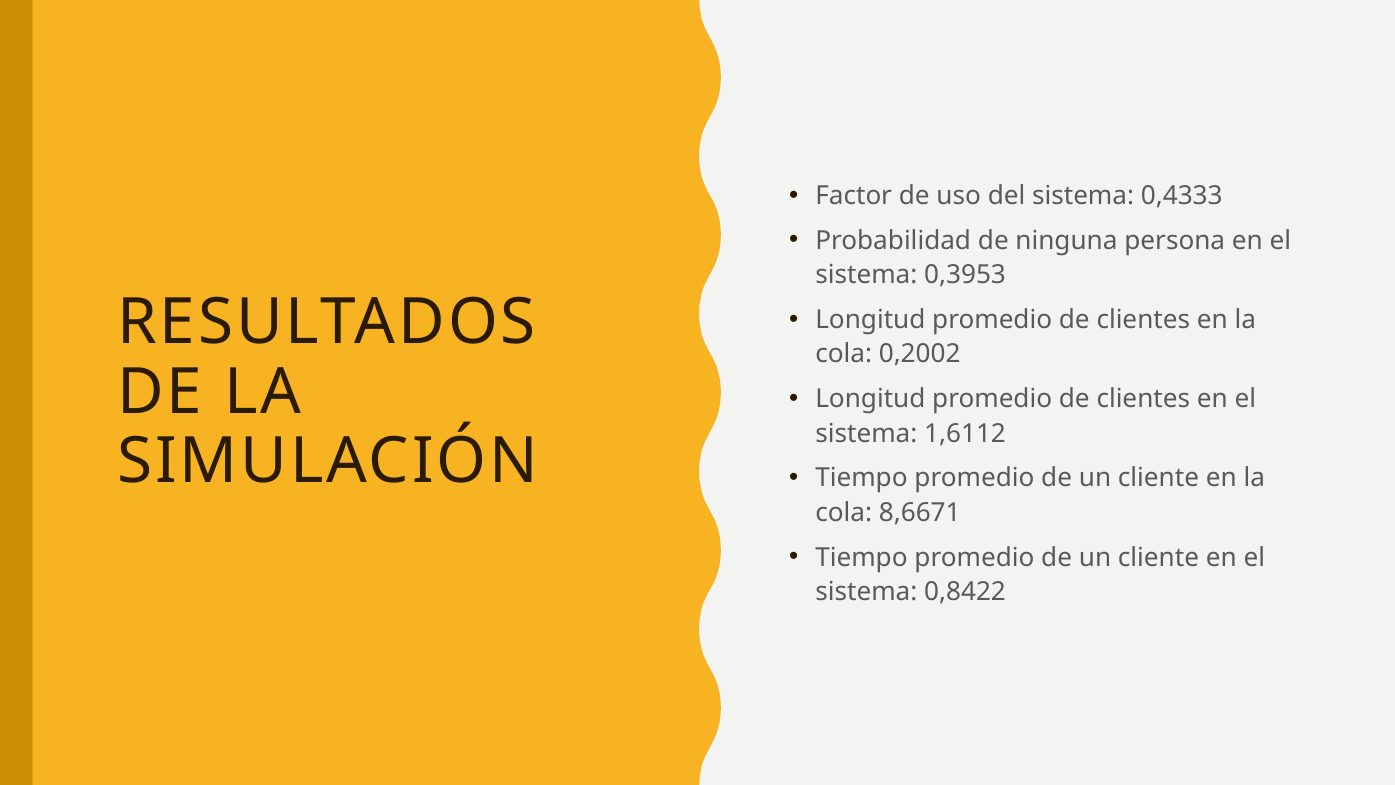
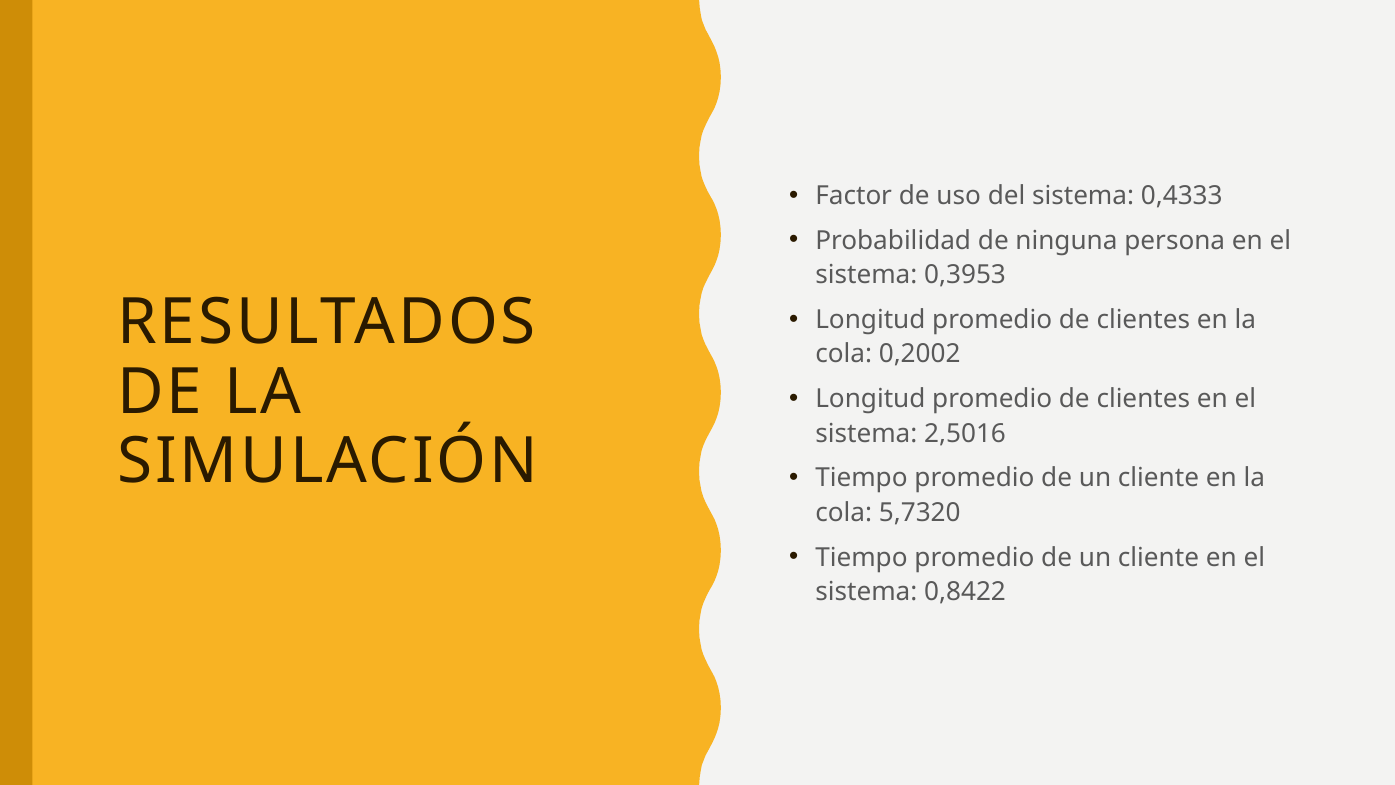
1,6112: 1,6112 -> 2,5016
8,6671: 8,6671 -> 5,7320
